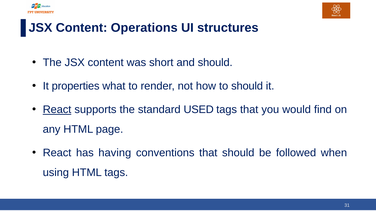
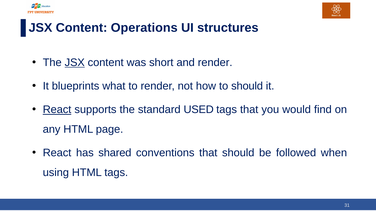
JSX at (75, 63) underline: none -> present
and should: should -> render
properties: properties -> blueprints
having: having -> shared
